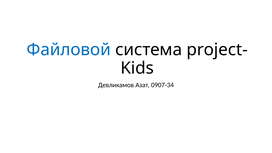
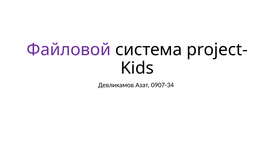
Файловой colour: blue -> purple
